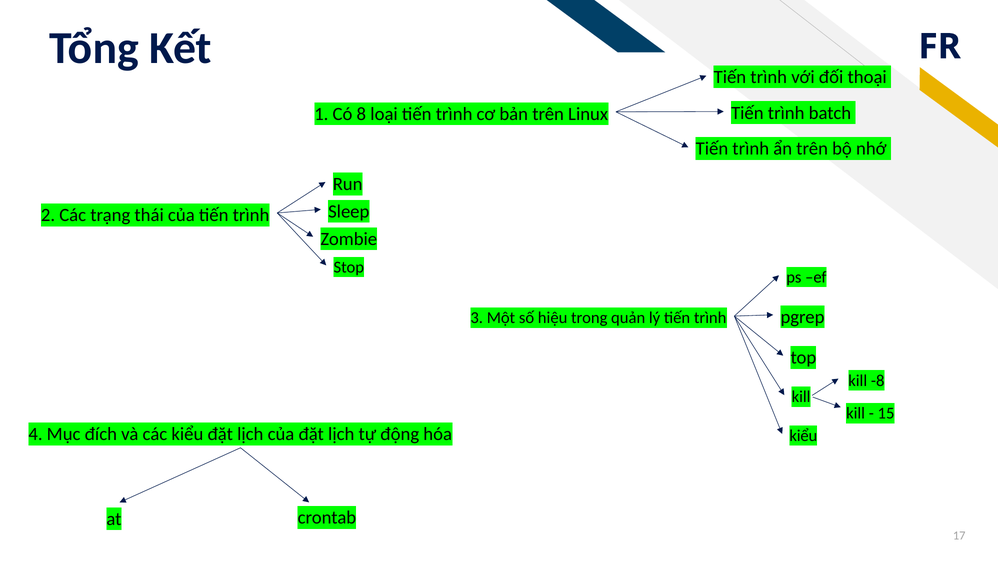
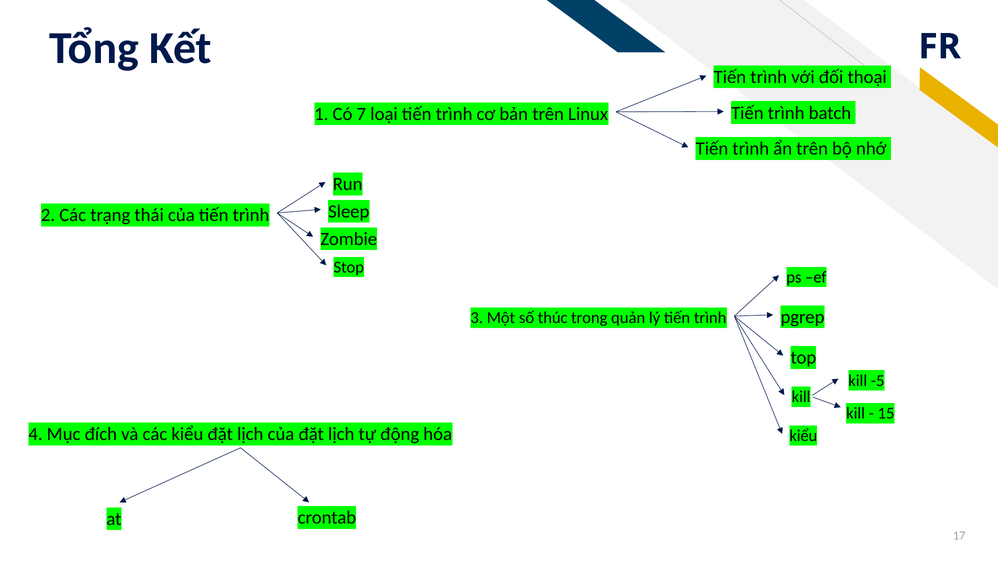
8: 8 -> 7
hiệu: hiệu -> thúc
-8: -8 -> -5
